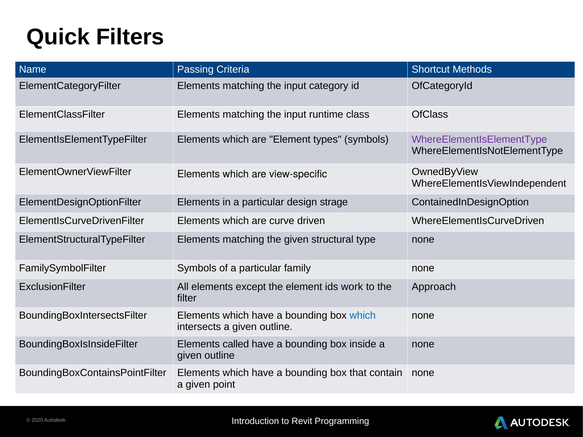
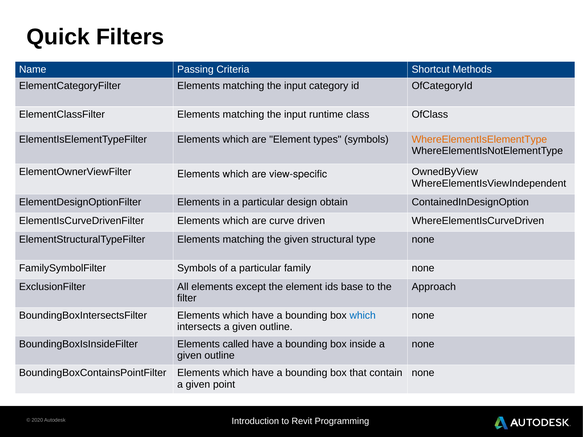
WhereElementIsElementType colour: purple -> orange
strage: strage -> obtain
work: work -> base
